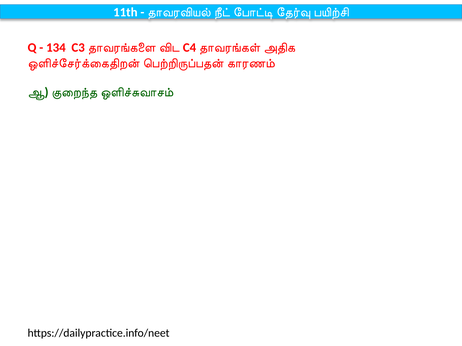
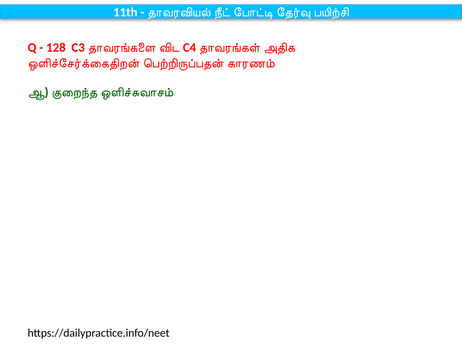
134: 134 -> 128
